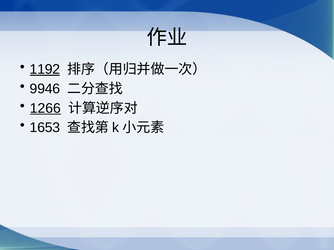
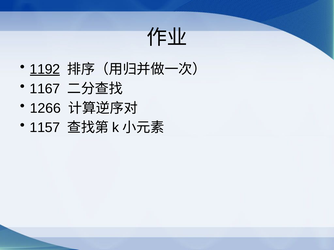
9946: 9946 -> 1167
1266 underline: present -> none
1653: 1653 -> 1157
